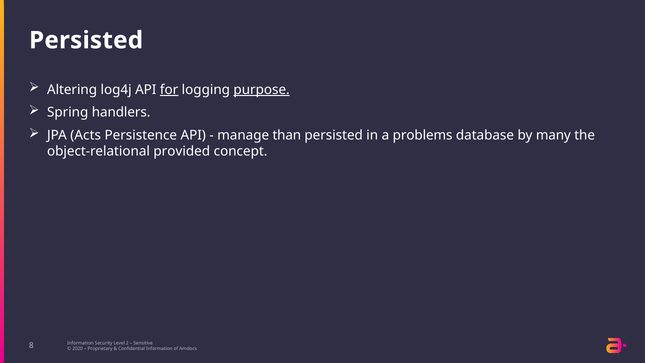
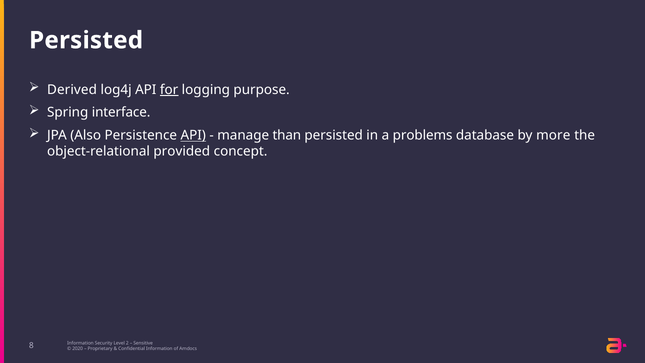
Altering: Altering -> Derived
purpose underline: present -> none
handlers: handlers -> interface
Acts: Acts -> Also
API at (193, 135) underline: none -> present
many: many -> more
